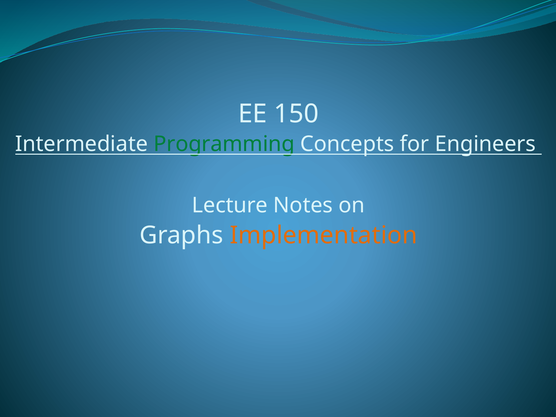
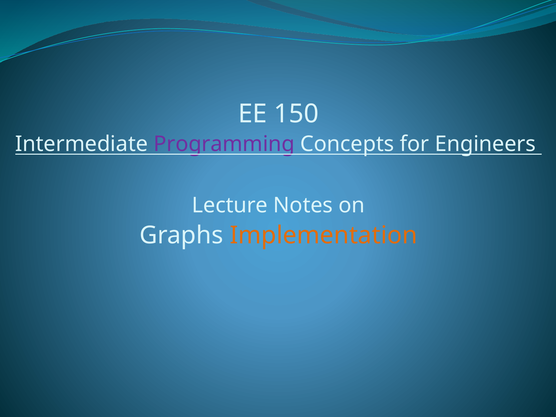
Programming colour: green -> purple
